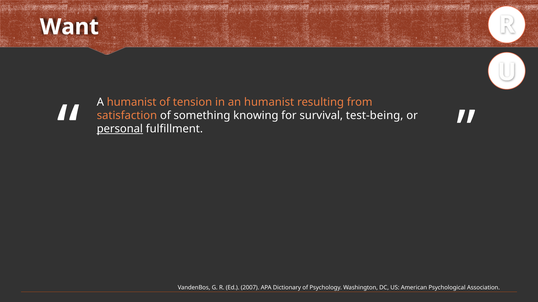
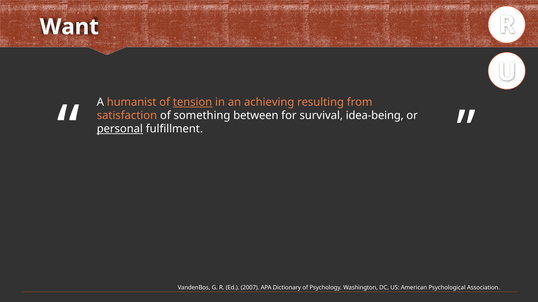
tension underline: none -> present
an humanist: humanist -> achieving
knowing: knowing -> between
test-being: test-being -> idea-being
